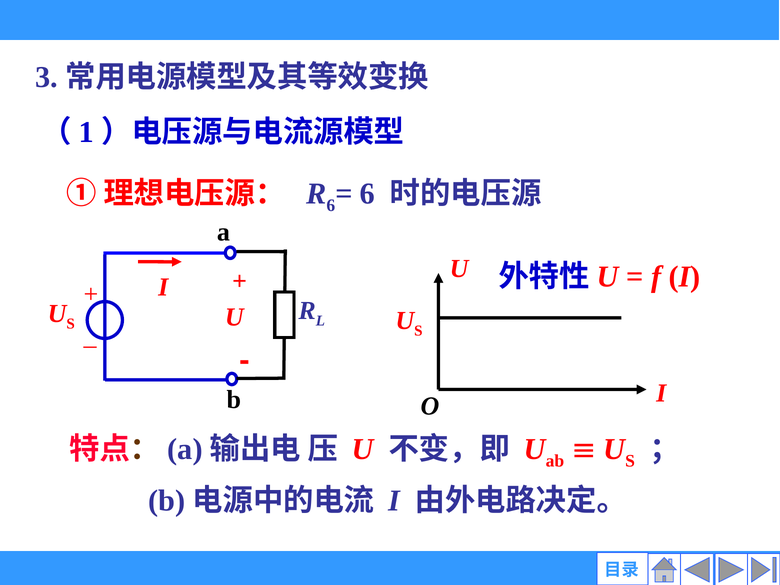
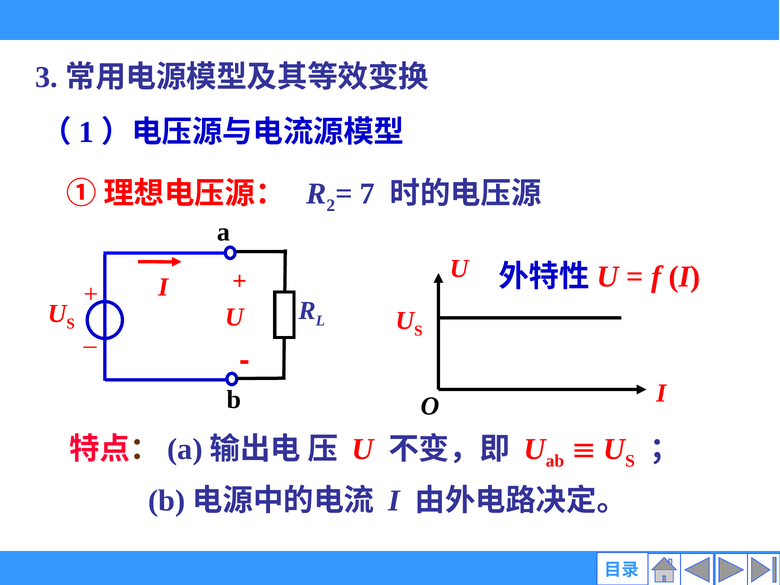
6 at (331, 206): 6 -> 2
6 at (367, 194): 6 -> 7
